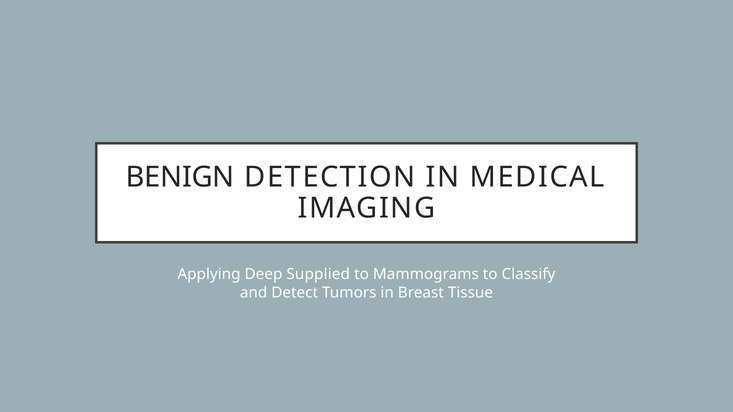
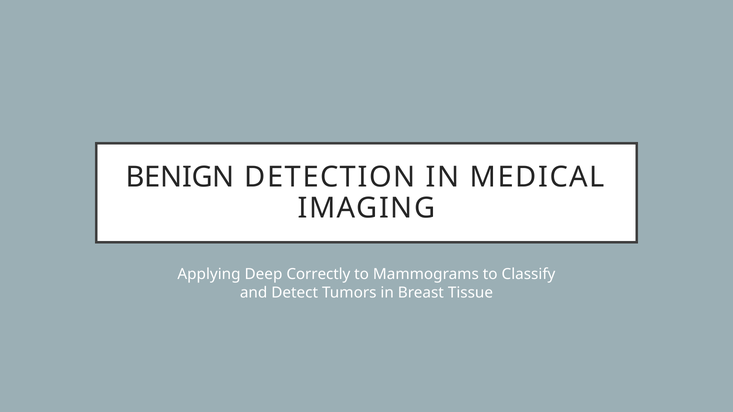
Supplied: Supplied -> Correctly
